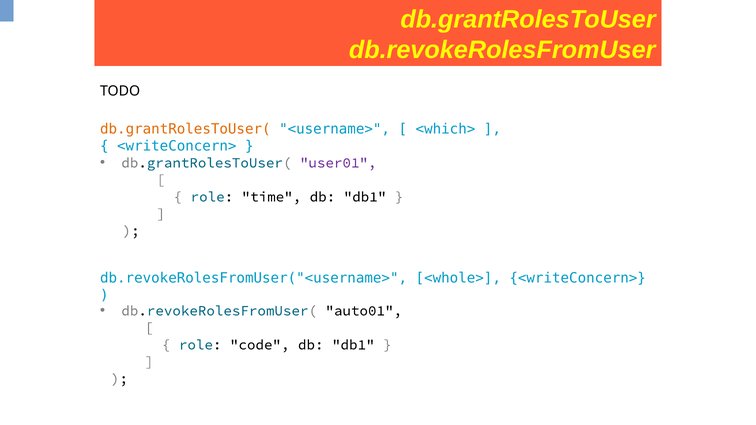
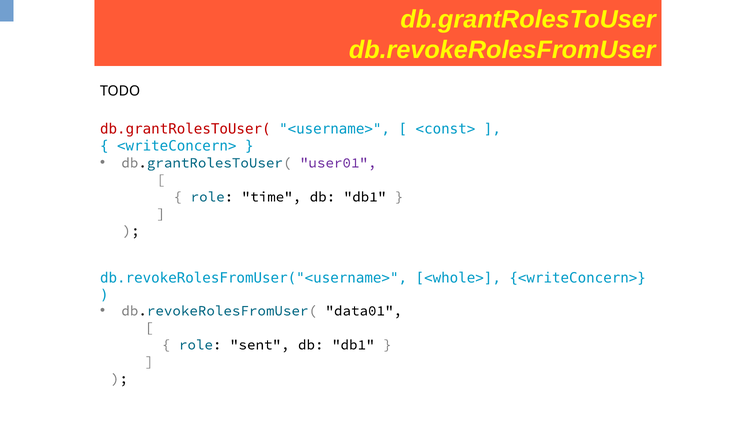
db.grantRolesToUser( at (185, 129) colour: orange -> red
<which>: <which> -> <const>
auto01: auto01 -> data01
code: code -> sent
